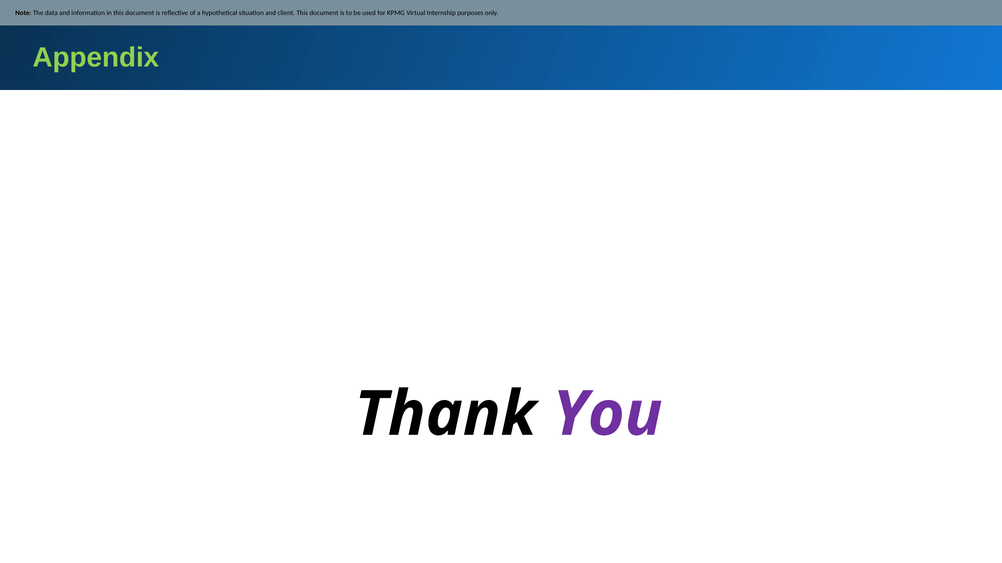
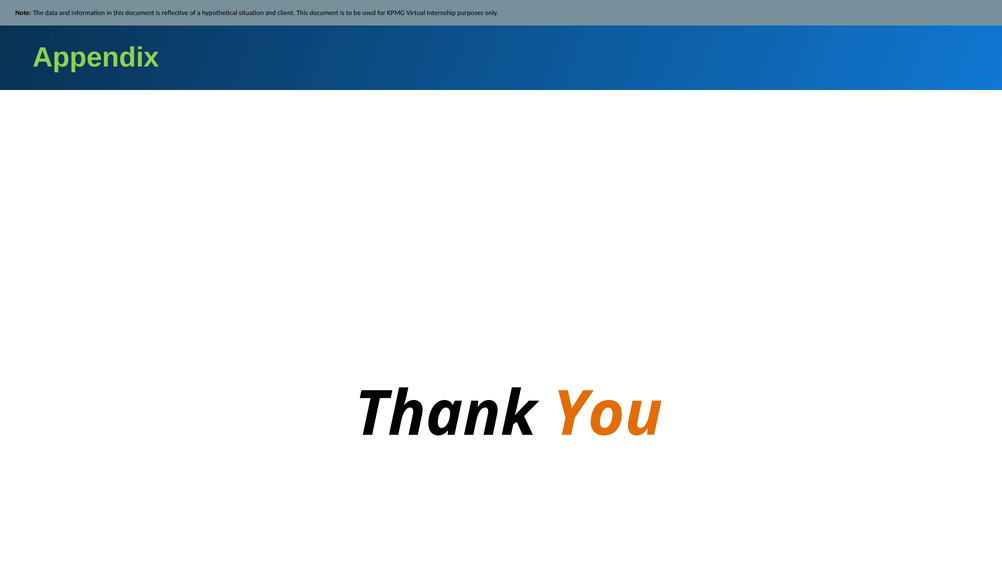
You colour: purple -> orange
